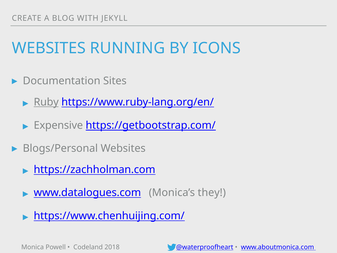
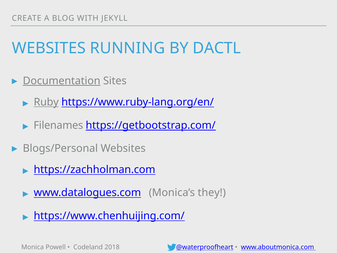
ICONS: ICONS -> DACTL
Documentation underline: none -> present
Expensive: Expensive -> Filenames
